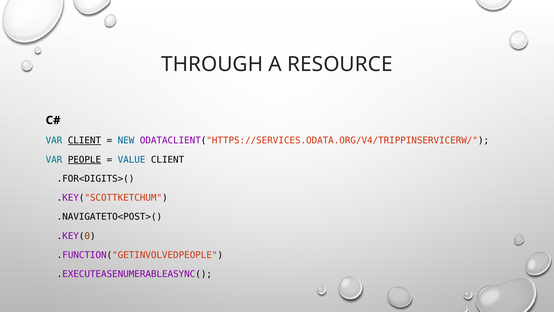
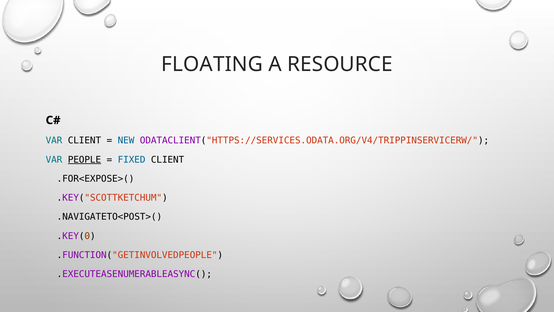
THROUGH: THROUGH -> FLOATING
CLIENT at (84, 140) underline: present -> none
VALUE: VALUE -> FIXED
.FOR<DIGITS>(: .FOR<DIGITS>( -> .FOR<EXPOSE>(
